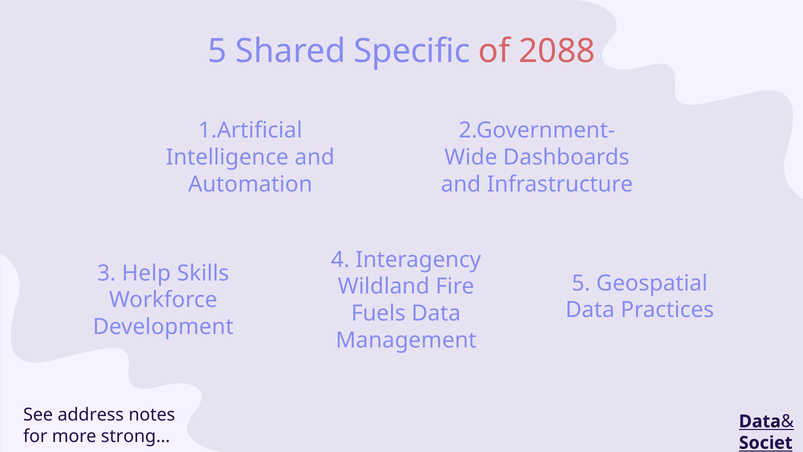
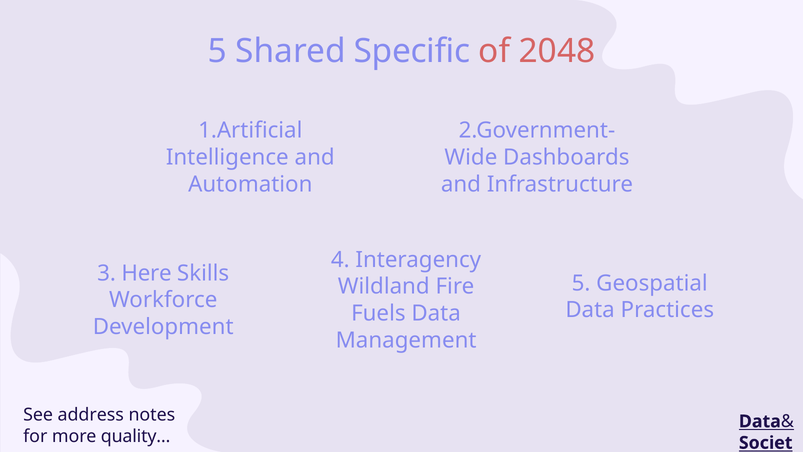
2088: 2088 -> 2048
Help: Help -> Here
strong…: strong… -> quality…
